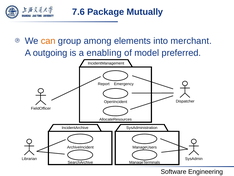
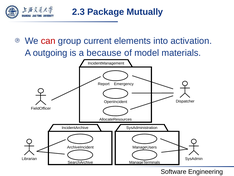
7.6: 7.6 -> 2.3
can colour: orange -> red
among: among -> current
merchant: merchant -> activation
enabling: enabling -> because
preferred: preferred -> materials
